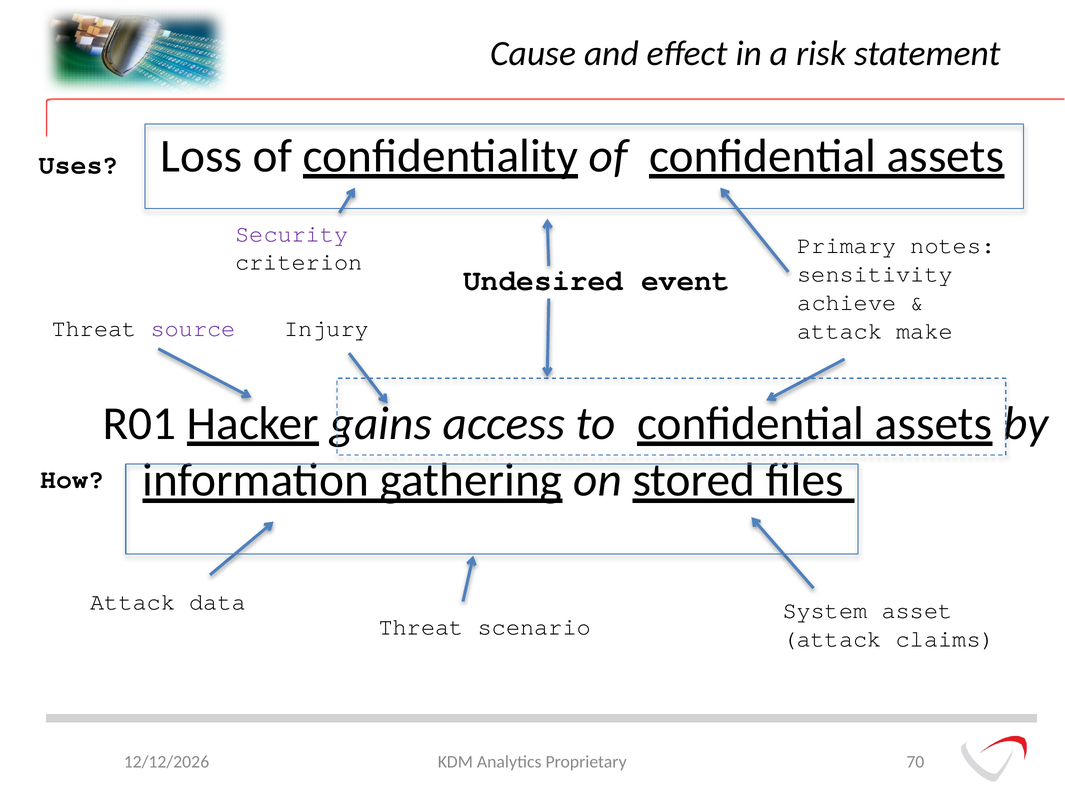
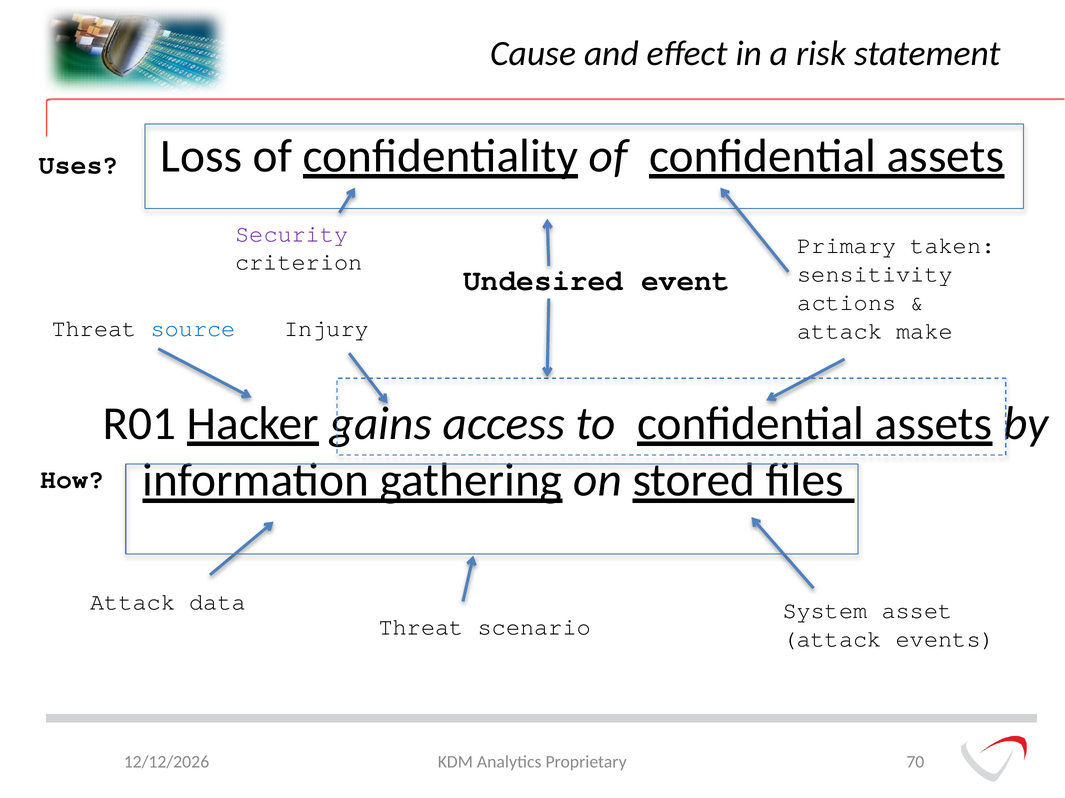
notes: notes -> taken
achieve: achieve -> actions
source colour: purple -> blue
claims: claims -> events
